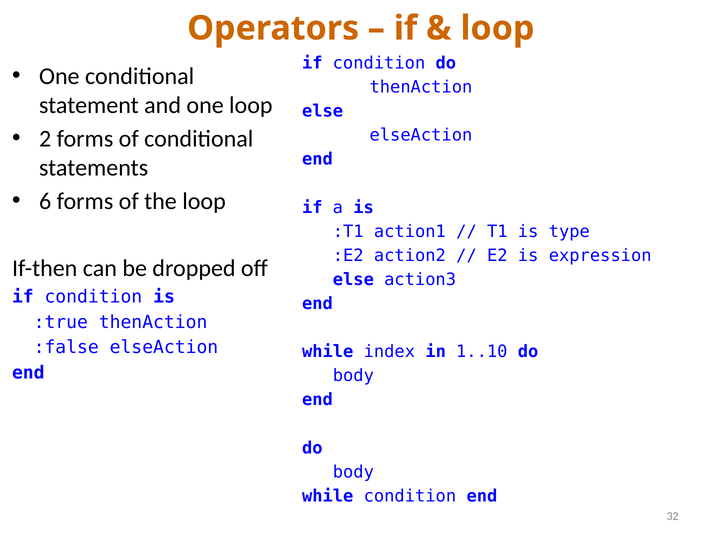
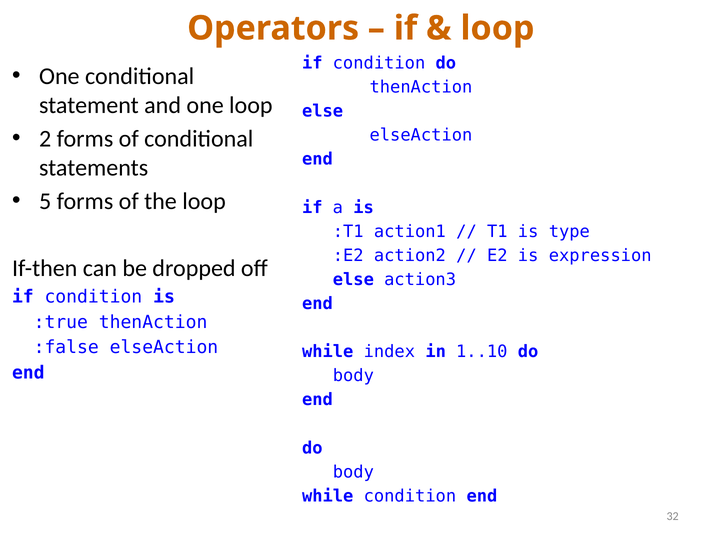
6: 6 -> 5
